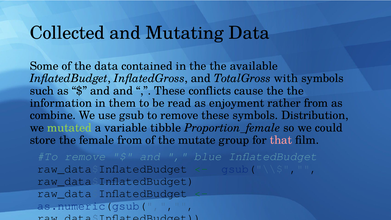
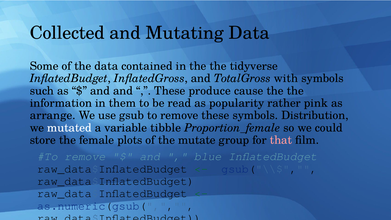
available: available -> tidyverse
conflicts: conflicts -> produce
enjoyment: enjoyment -> popularity
rather from: from -> pink
combine: combine -> arrange
mutated colour: light green -> white
female from: from -> plots
